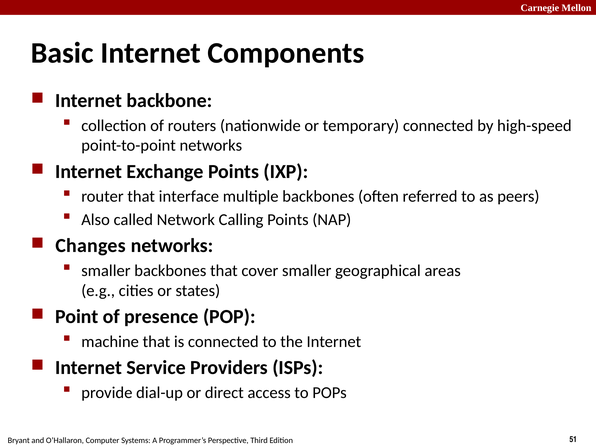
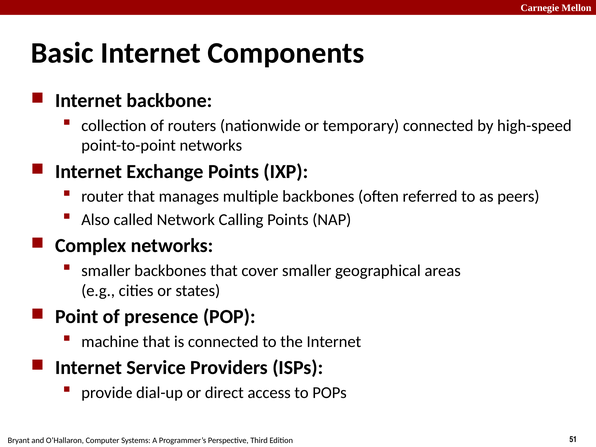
interface: interface -> manages
Changes: Changes -> Complex
